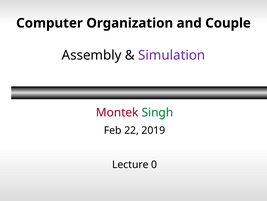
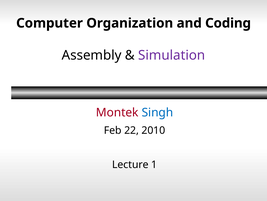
Couple: Couple -> Coding
Singh colour: green -> blue
2019: 2019 -> 2010
0: 0 -> 1
